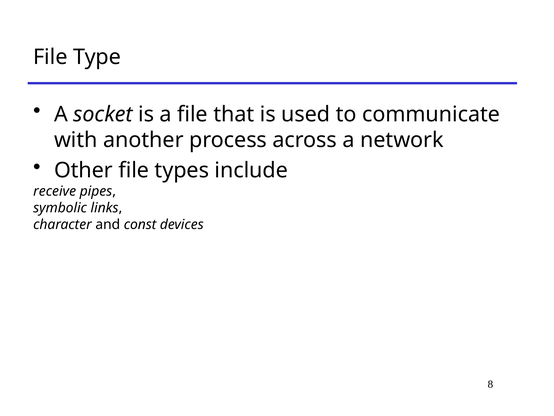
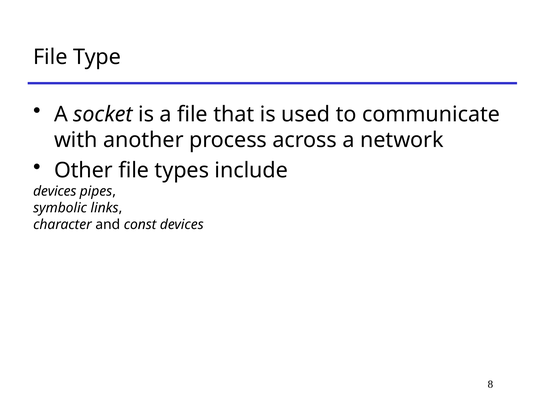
receive at (55, 191): receive -> devices
